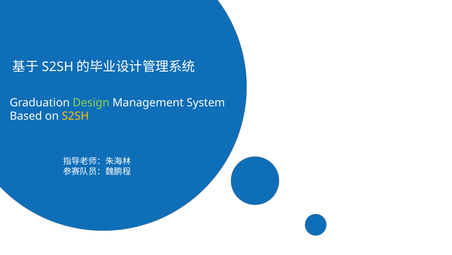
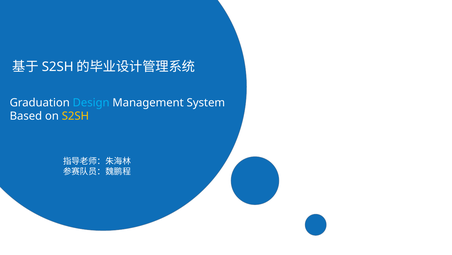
Design colour: light green -> light blue
